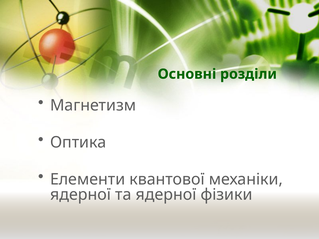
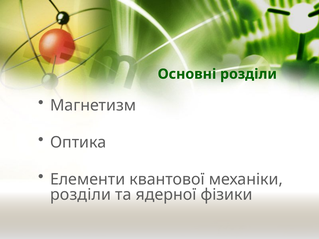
ядерної at (81, 195): ядерної -> розділи
